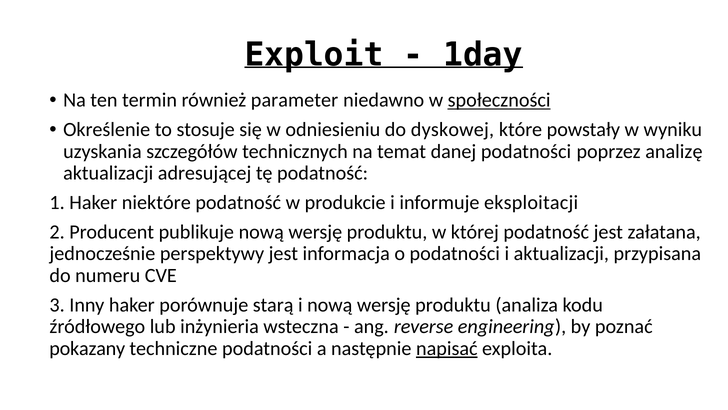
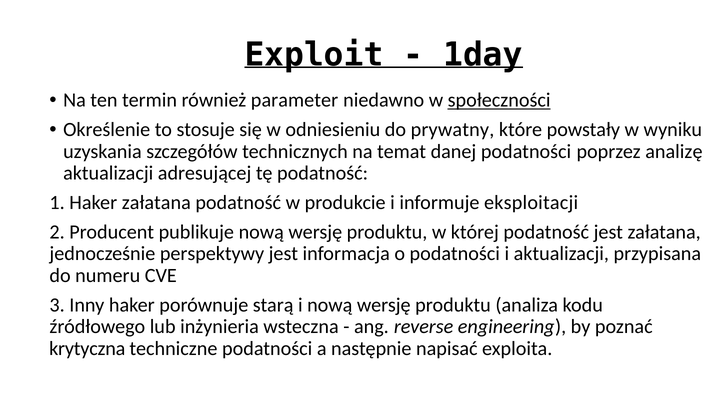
dyskowej: dyskowej -> prywatny
Haker niektóre: niektóre -> załatana
pokazany: pokazany -> krytyczna
napisać underline: present -> none
